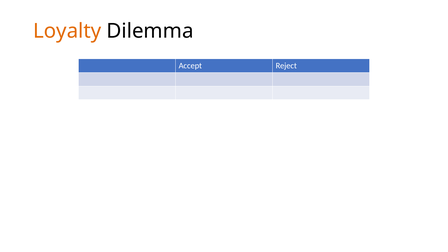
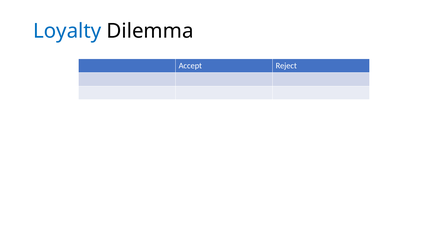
Loyalty colour: orange -> blue
